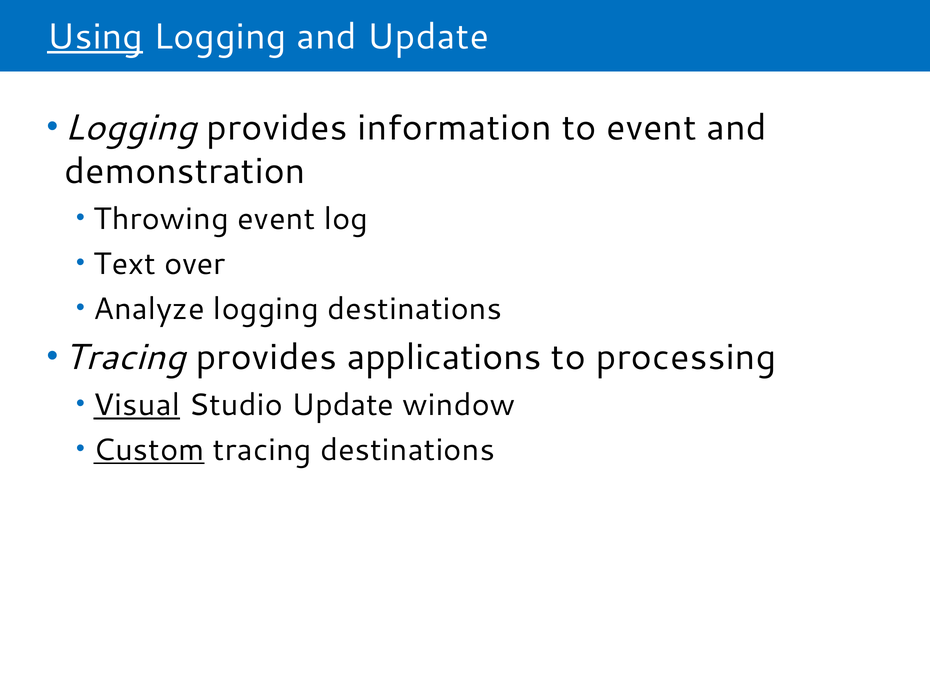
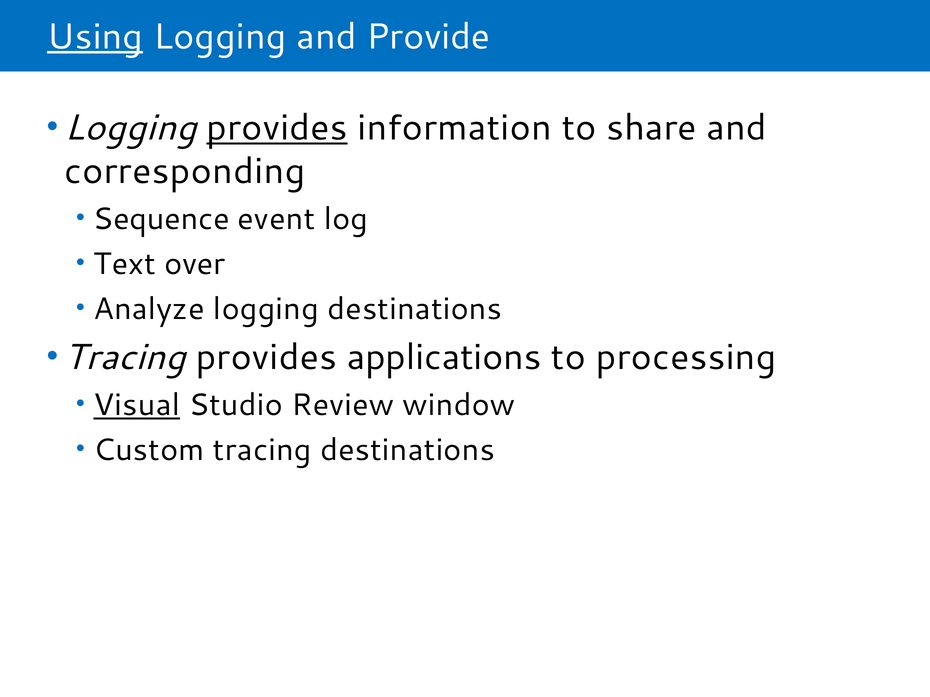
and Update: Update -> Provide
provides at (277, 128) underline: none -> present
to event: event -> share
demonstration: demonstration -> corresponding
Throwing: Throwing -> Sequence
Studio Update: Update -> Review
Custom underline: present -> none
